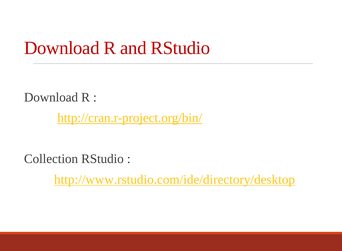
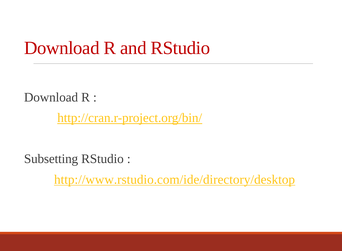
Collection: Collection -> Subsetting
